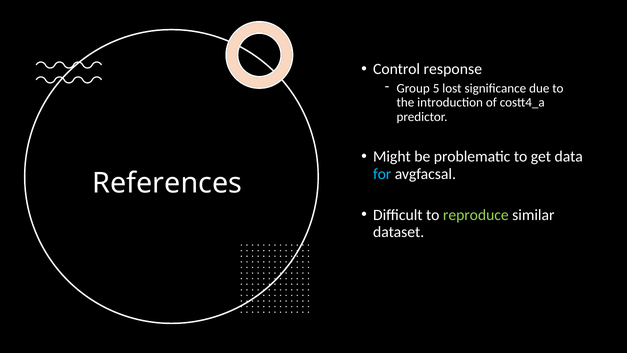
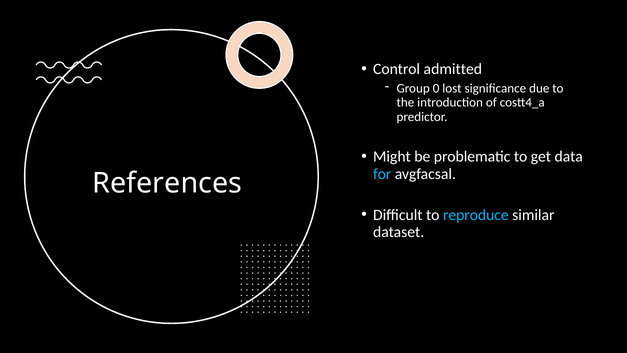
response: response -> admitted
5: 5 -> 0
reproduce colour: light green -> light blue
